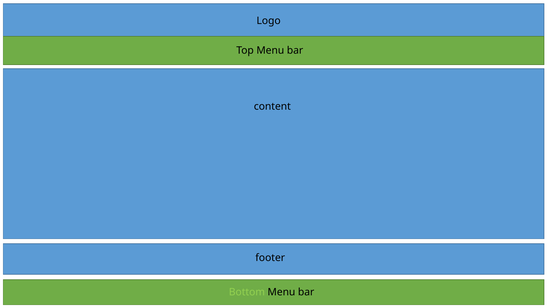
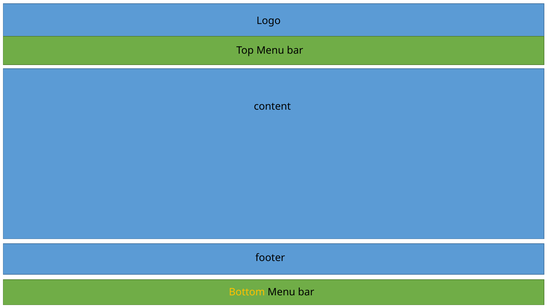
Bottom colour: light green -> yellow
